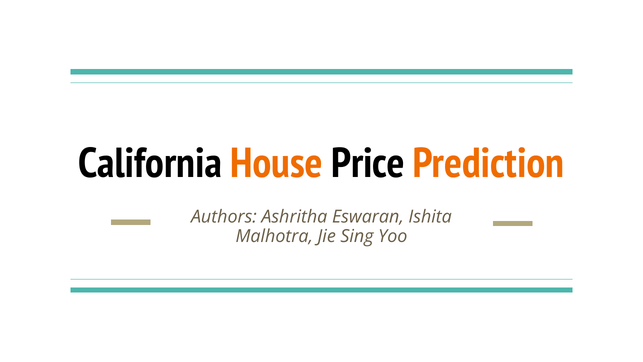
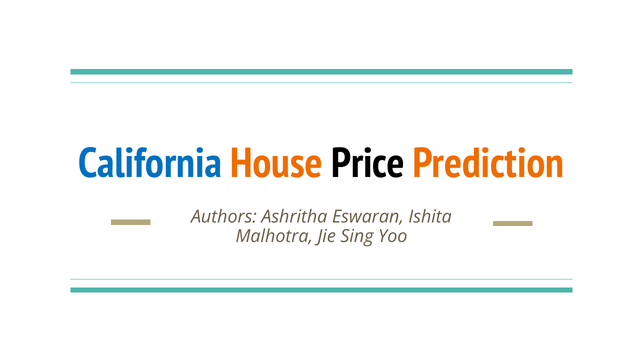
California colour: black -> blue
